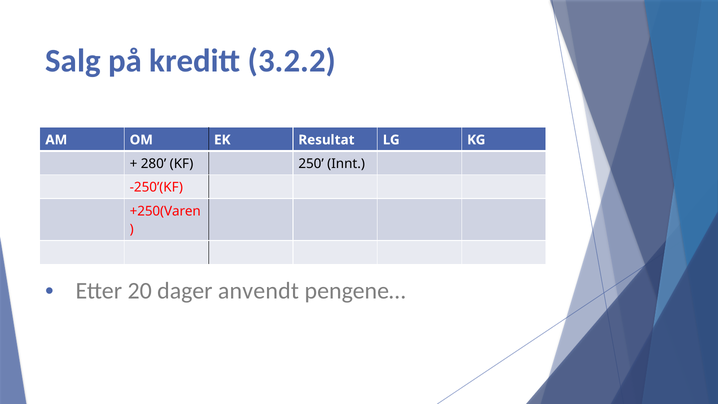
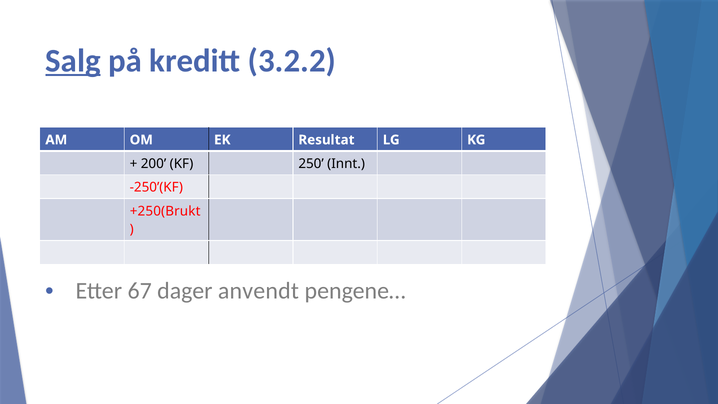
Salg underline: none -> present
280: 280 -> 200
+250(Varen: +250(Varen -> +250(Brukt
20: 20 -> 67
